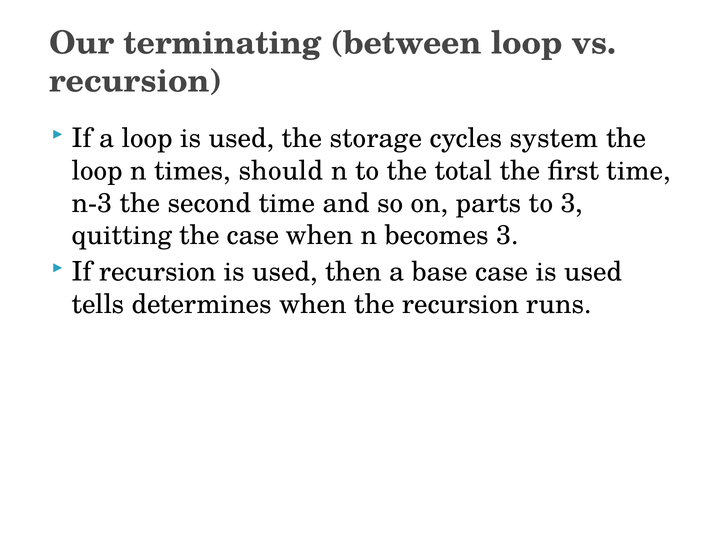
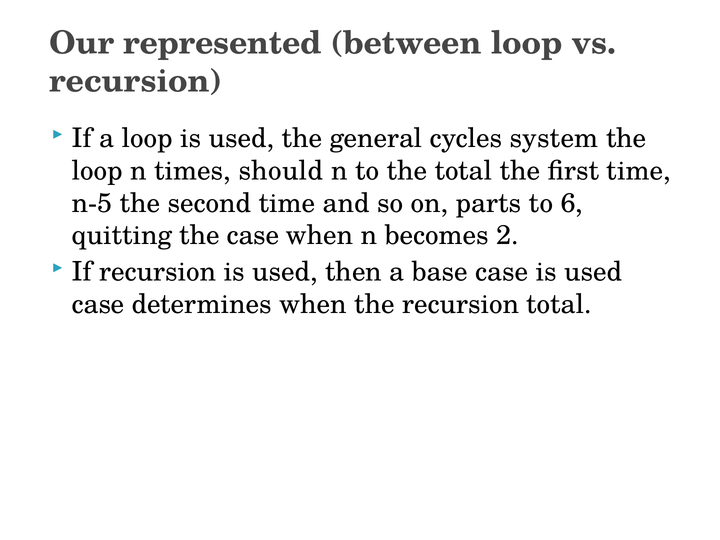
terminating: terminating -> represented
storage: storage -> general
n-3: n-3 -> n-5
to 3: 3 -> 6
becomes 3: 3 -> 2
tells at (98, 304): tells -> case
recursion runs: runs -> total
